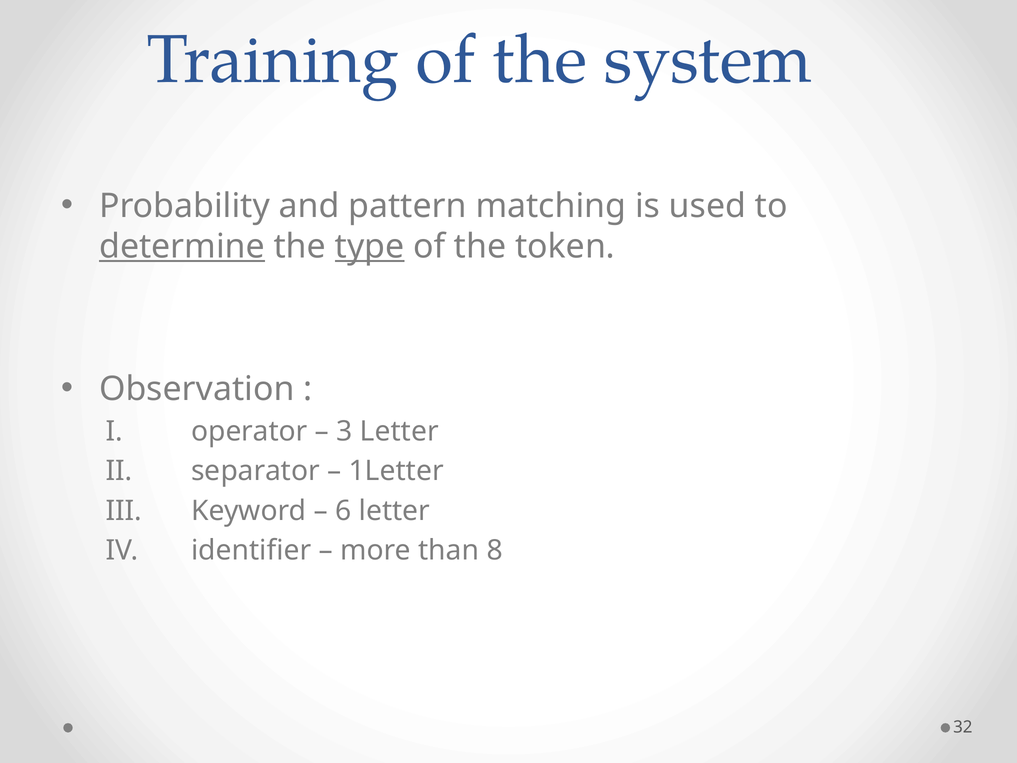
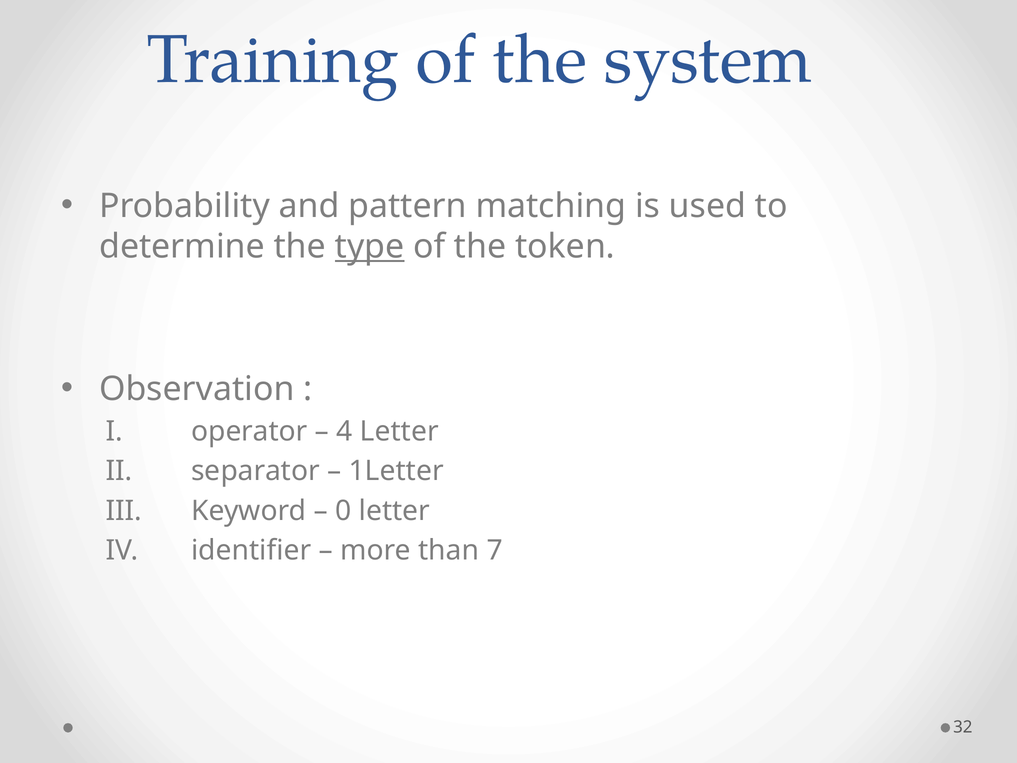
determine underline: present -> none
3: 3 -> 4
6: 6 -> 0
8: 8 -> 7
